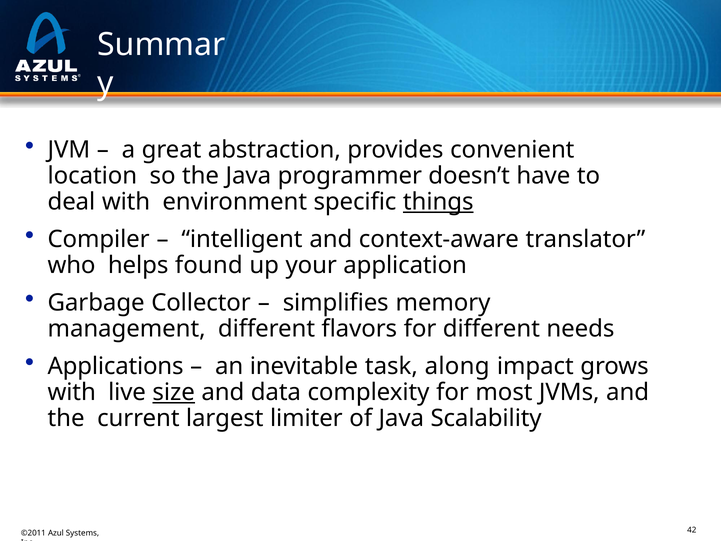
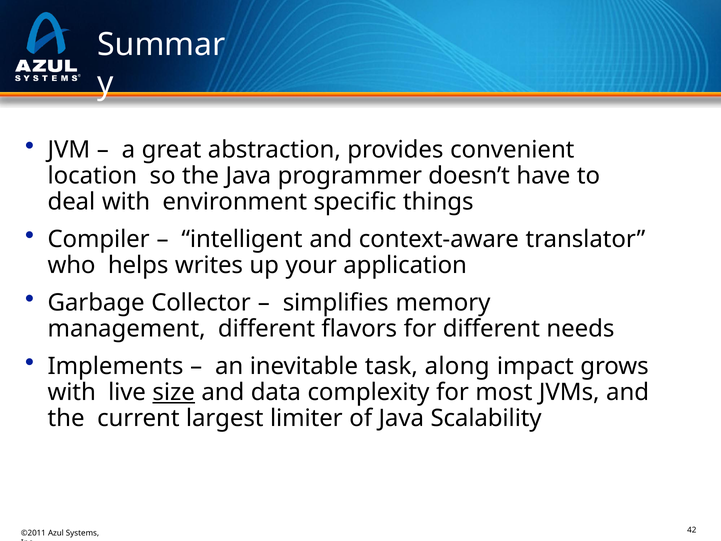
things underline: present -> none
found: found -> writes
Applications: Applications -> Implements
